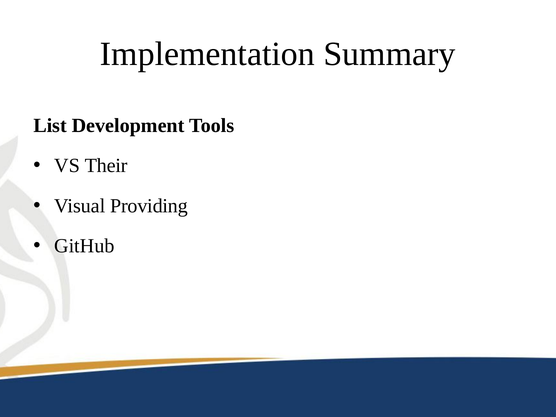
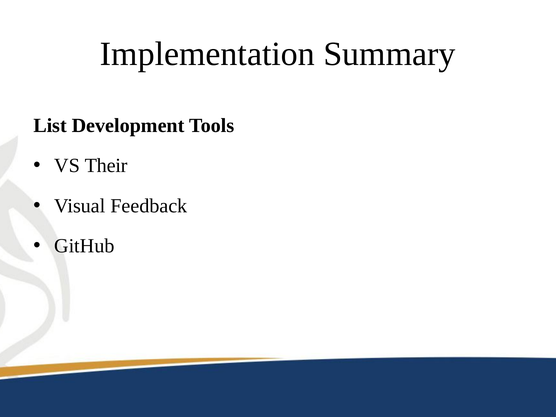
Providing: Providing -> Feedback
